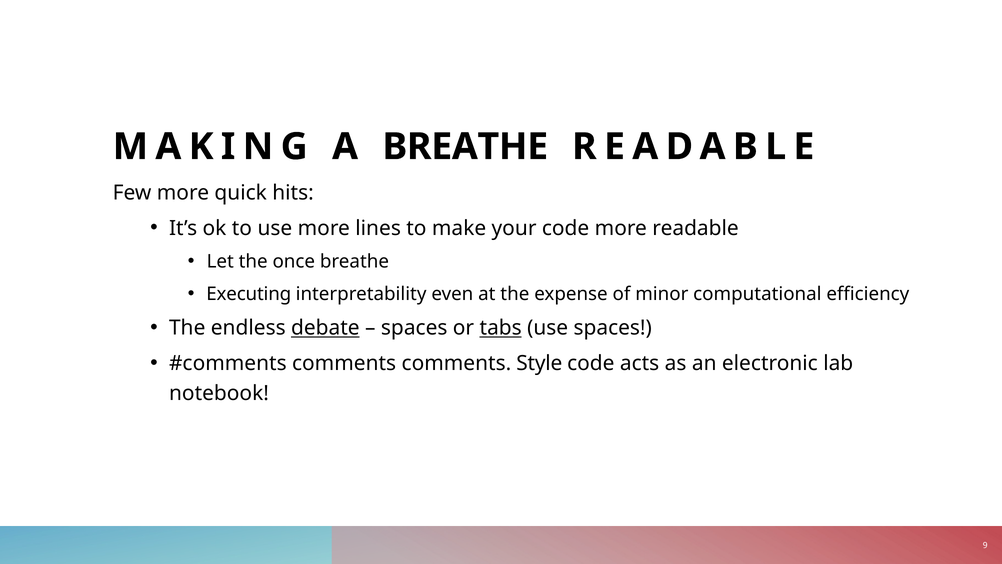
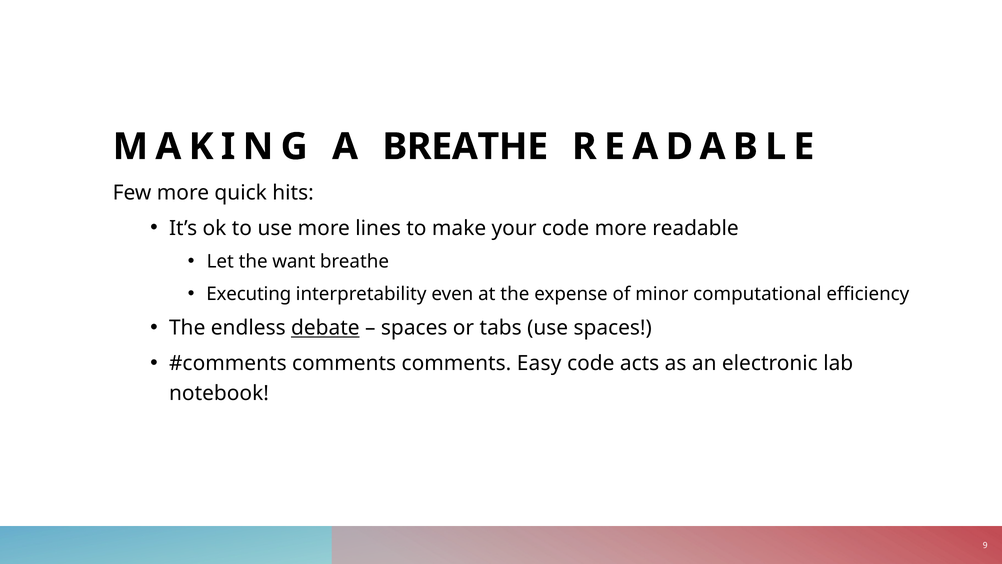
once: once -> want
tabs underline: present -> none
Style: Style -> Easy
